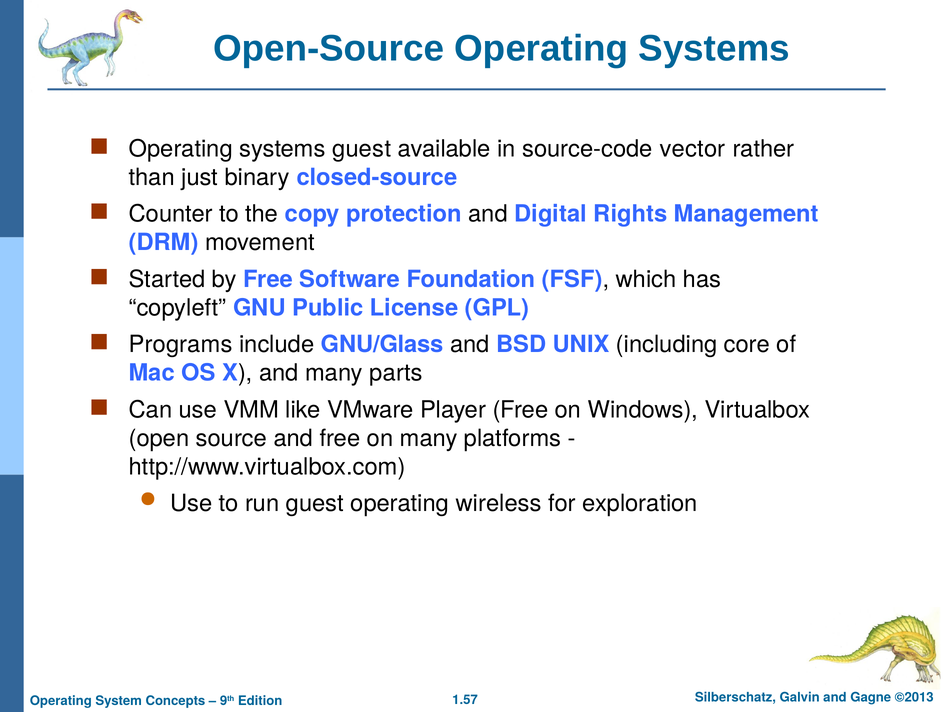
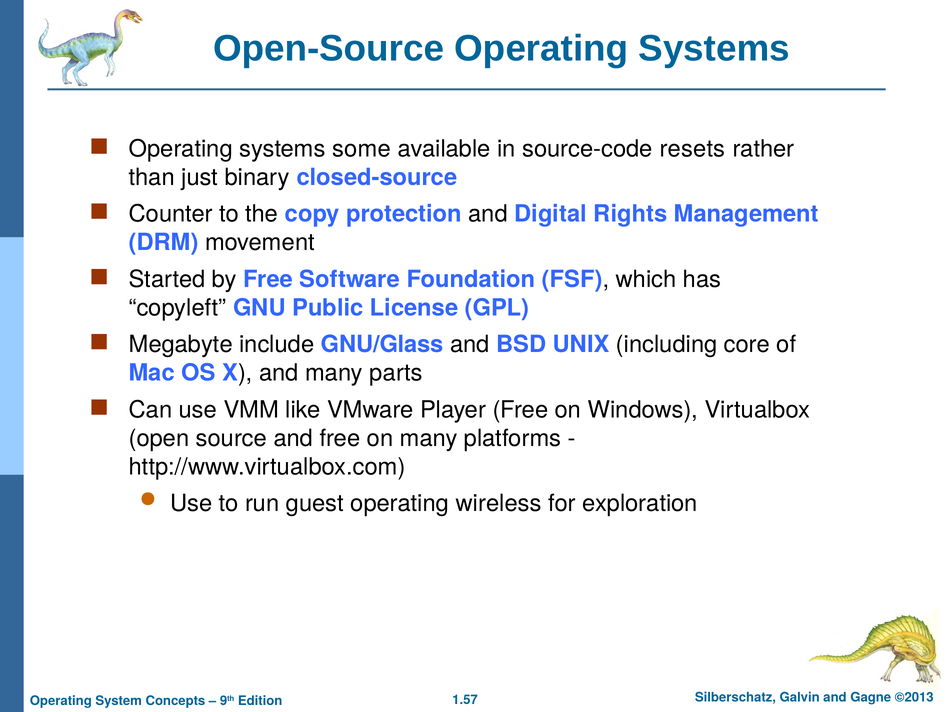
systems guest: guest -> some
vector: vector -> resets
Programs: Programs -> Megabyte
